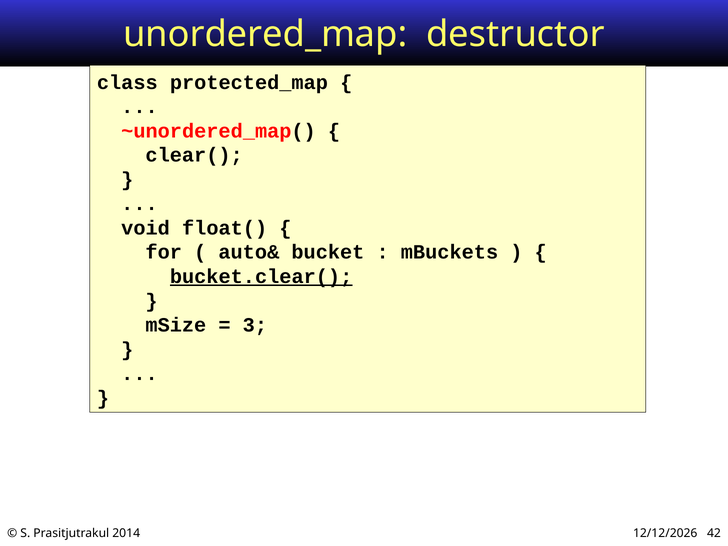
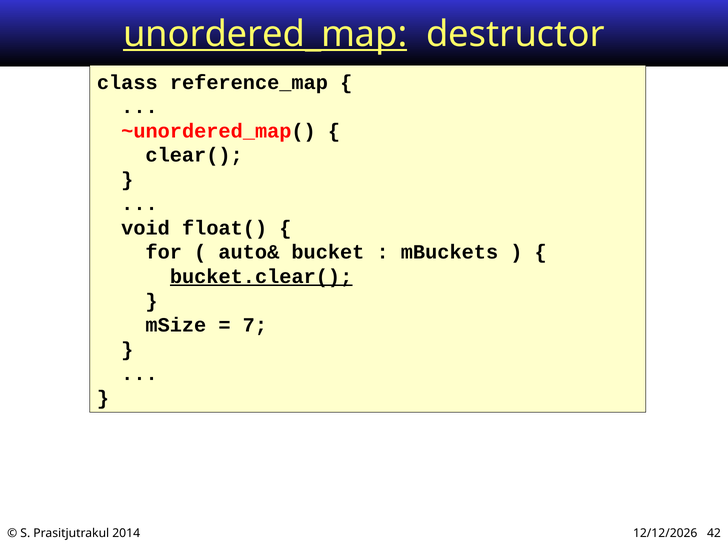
unordered_map underline: none -> present
protected_map: protected_map -> reference_map
3: 3 -> 7
